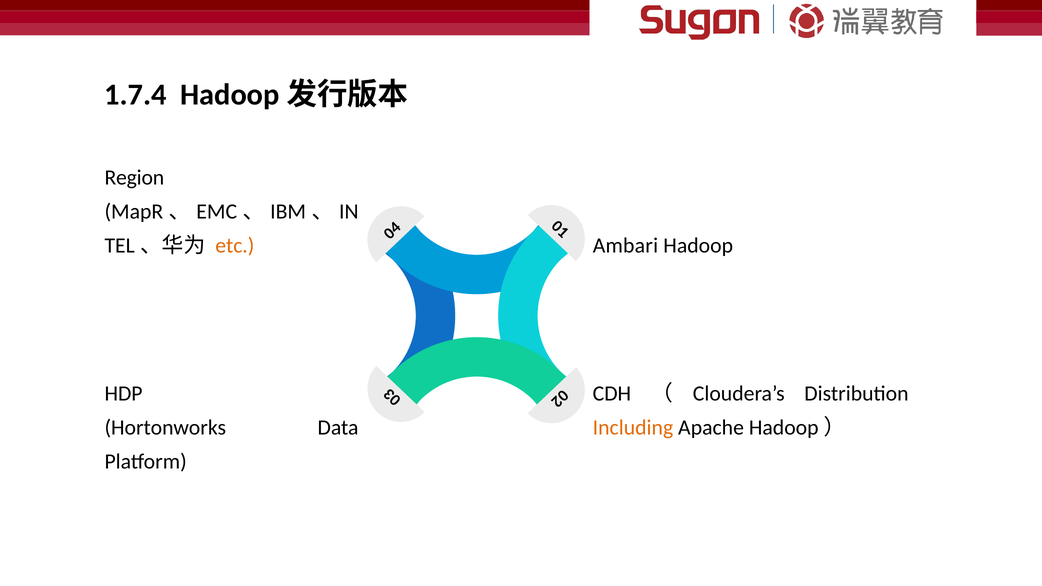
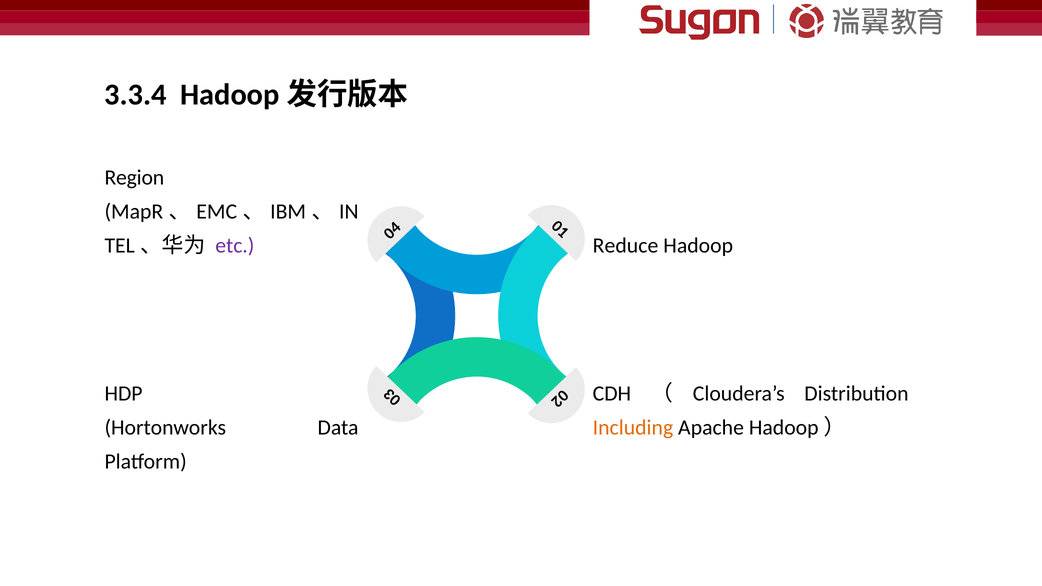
1.7.4: 1.7.4 -> 3.3.4
etc colour: orange -> purple
Ambari: Ambari -> Reduce
